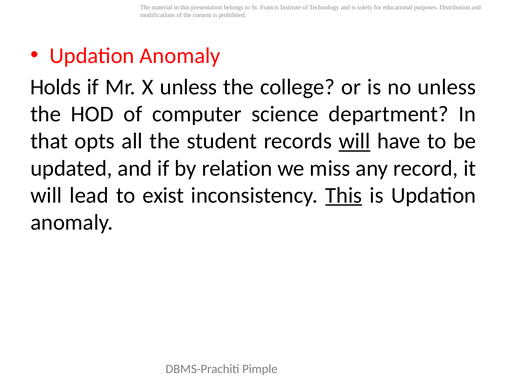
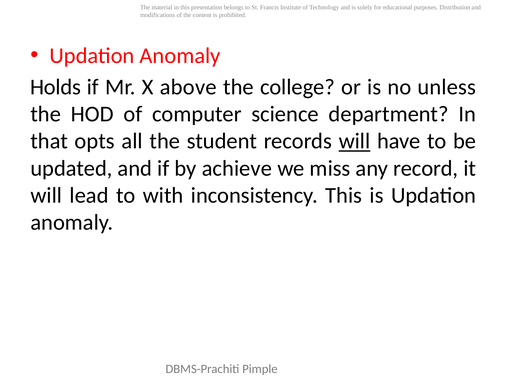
X unless: unless -> above
relation: relation -> achieve
exist: exist -> with
This at (344, 195) underline: present -> none
